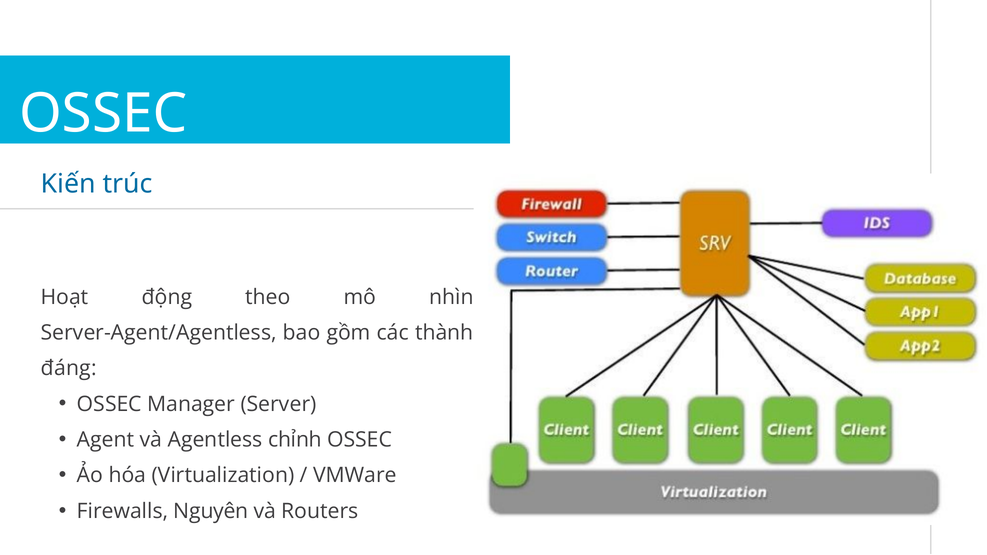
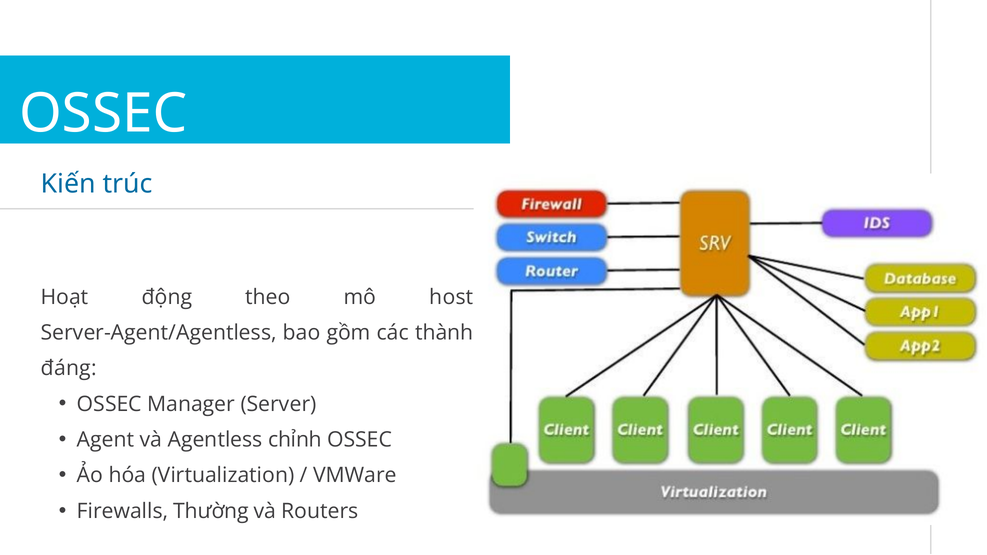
nhìn: nhìn -> host
Nguyên: Nguyên -> Thường
